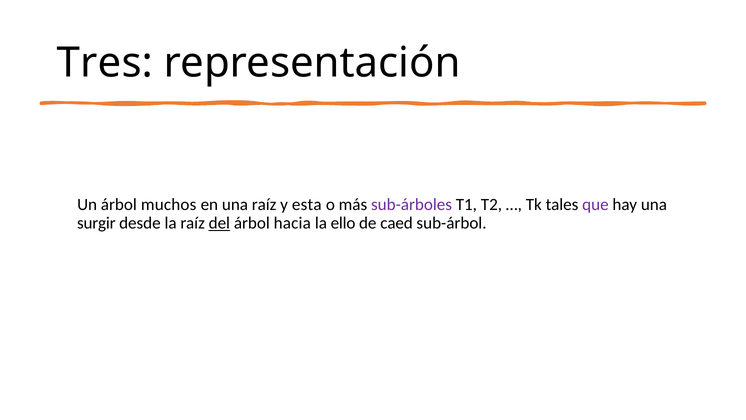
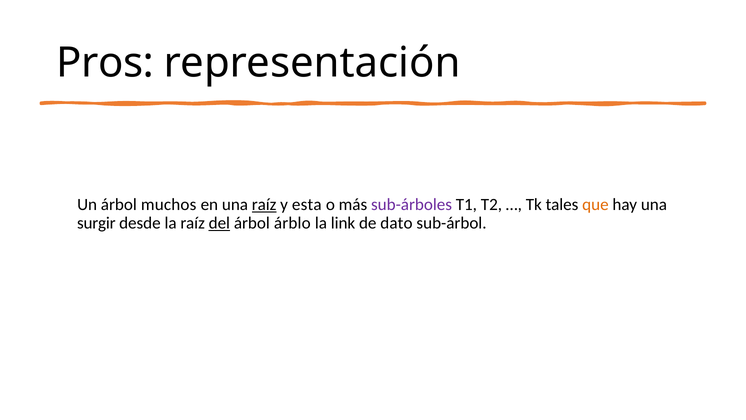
Tres: Tres -> Pros
raíz at (264, 205) underline: none -> present
que colour: purple -> orange
hacia: hacia -> árblo
ello: ello -> link
caed: caed -> dato
